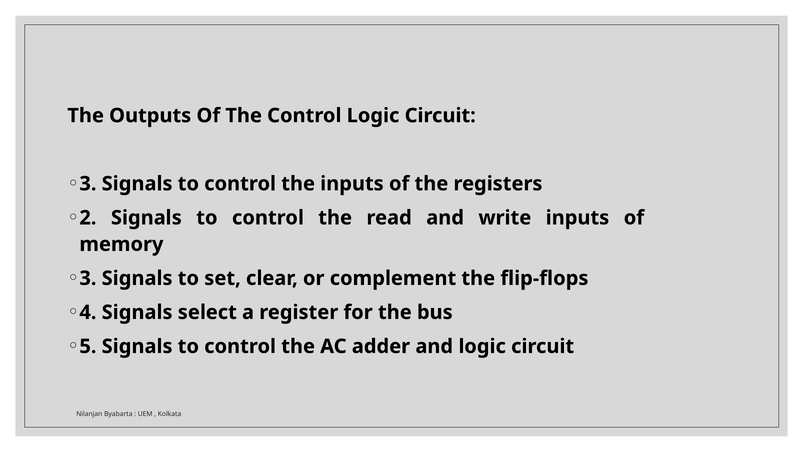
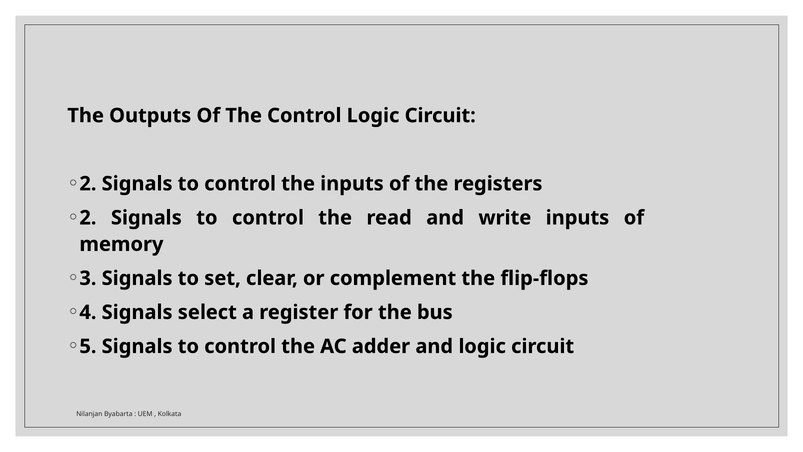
3 at (88, 184): 3 -> 2
